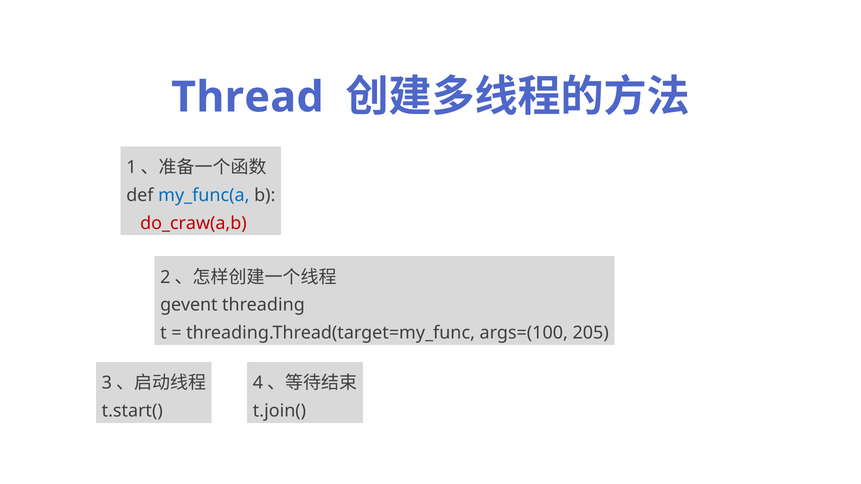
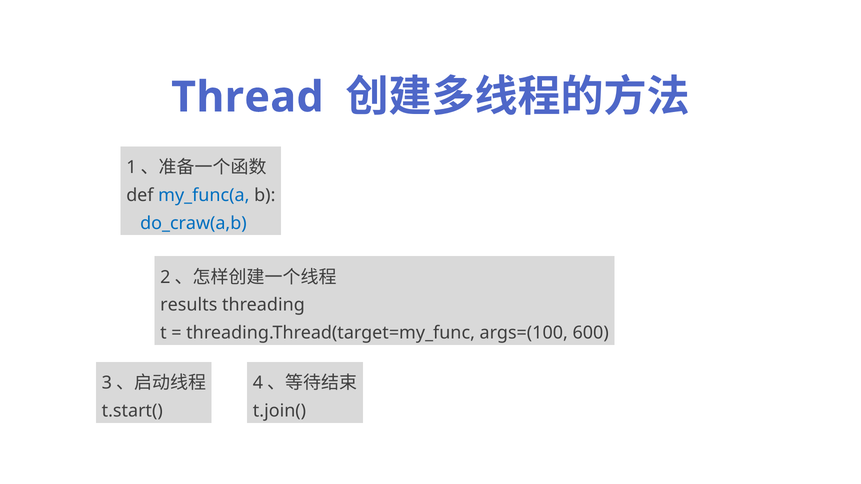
do_craw(a,b colour: red -> blue
gevent: gevent -> results
205: 205 -> 600
